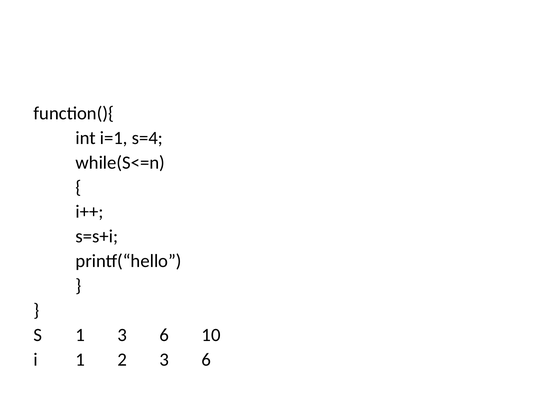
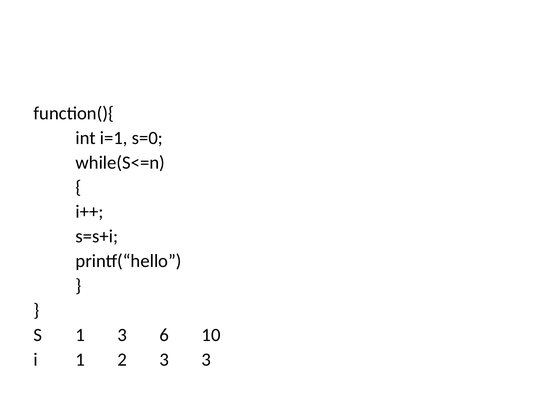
s=4: s=4 -> s=0
2 3 6: 6 -> 3
